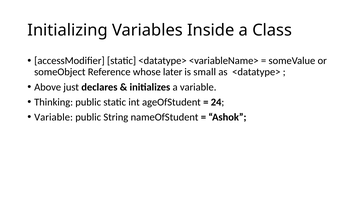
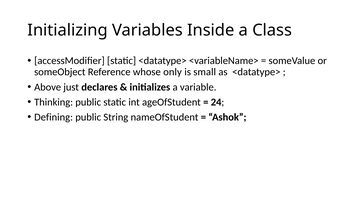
later: later -> only
Variable at (54, 117): Variable -> Defining
